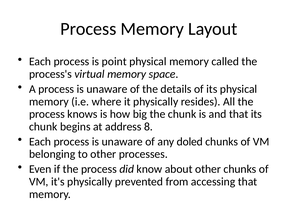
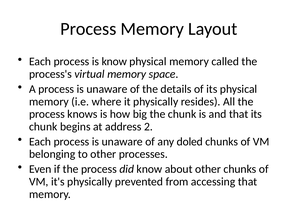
is point: point -> know
8: 8 -> 2
